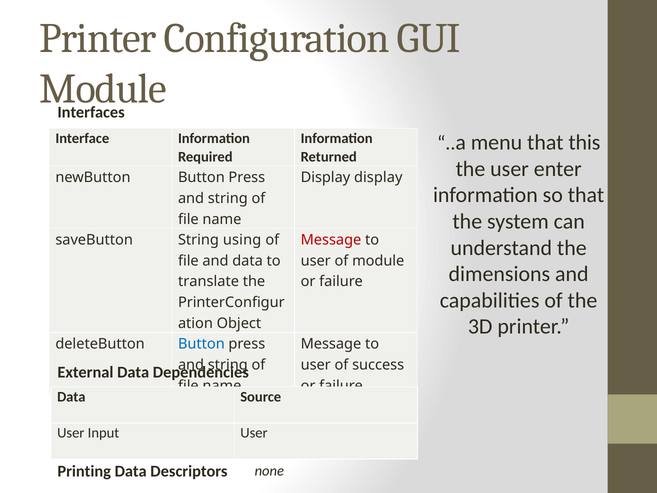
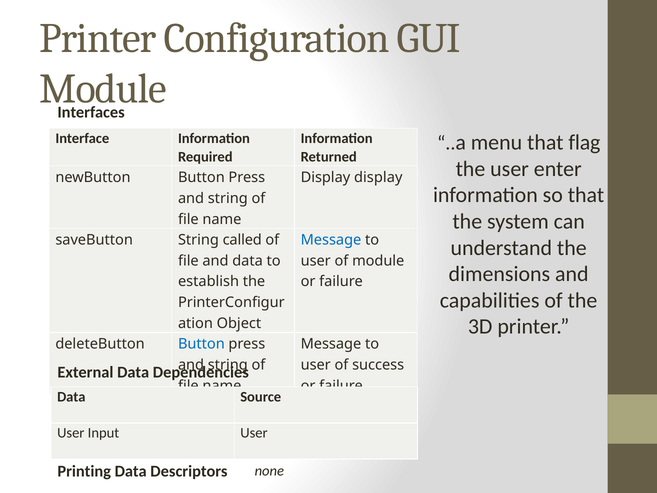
this: this -> flag
using: using -> called
Message at (331, 240) colour: red -> blue
translate: translate -> establish
